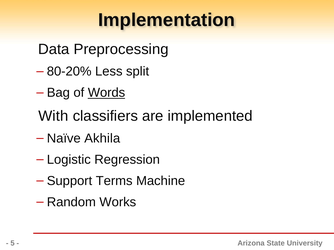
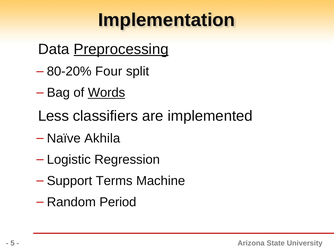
Preprocessing underline: none -> present
Less: Less -> Four
With: With -> Less
Works: Works -> Period
